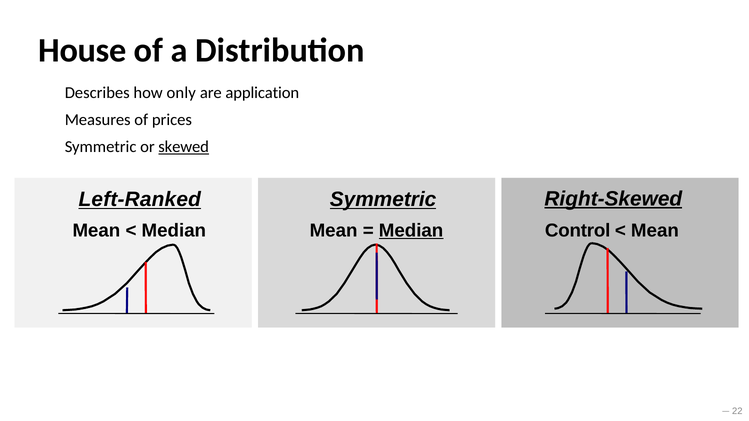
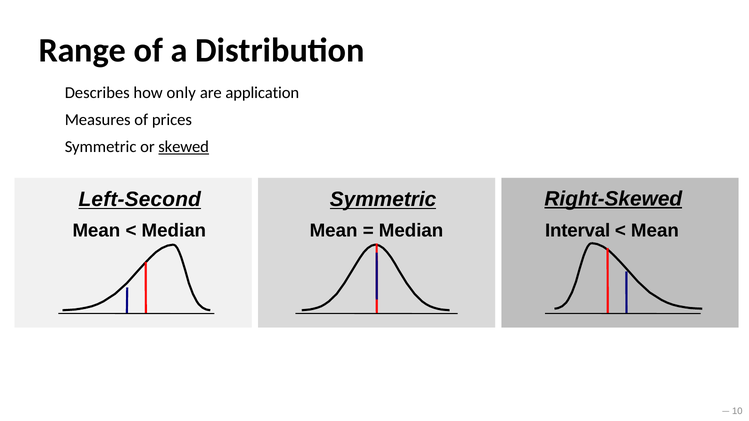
House: House -> Range
Left-Ranked: Left-Ranked -> Left-Second
Median at (411, 231) underline: present -> none
Control: Control -> Interval
22: 22 -> 10
